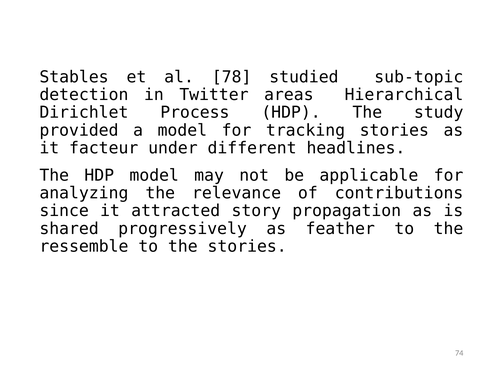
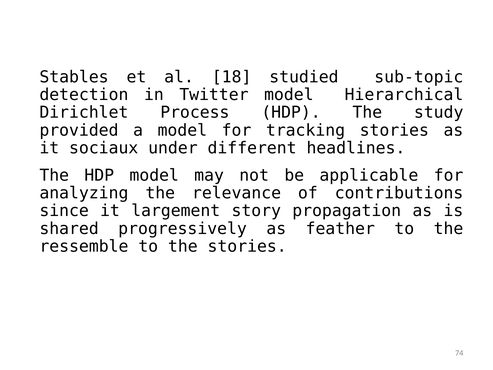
78: 78 -> 18
Twitter areas: areas -> model
facteur: facteur -> sociaux
attracted: attracted -> largement
